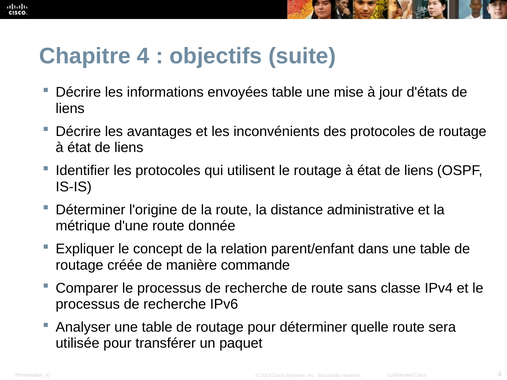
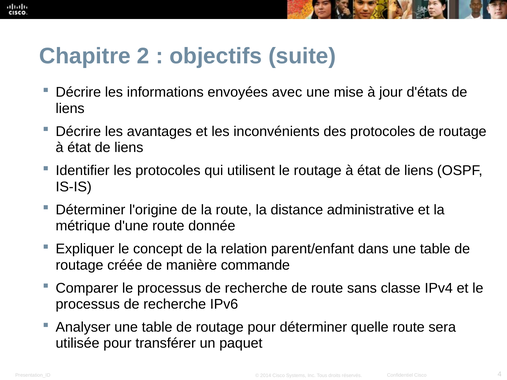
Chapitre 4: 4 -> 2
envoyées table: table -> avec
